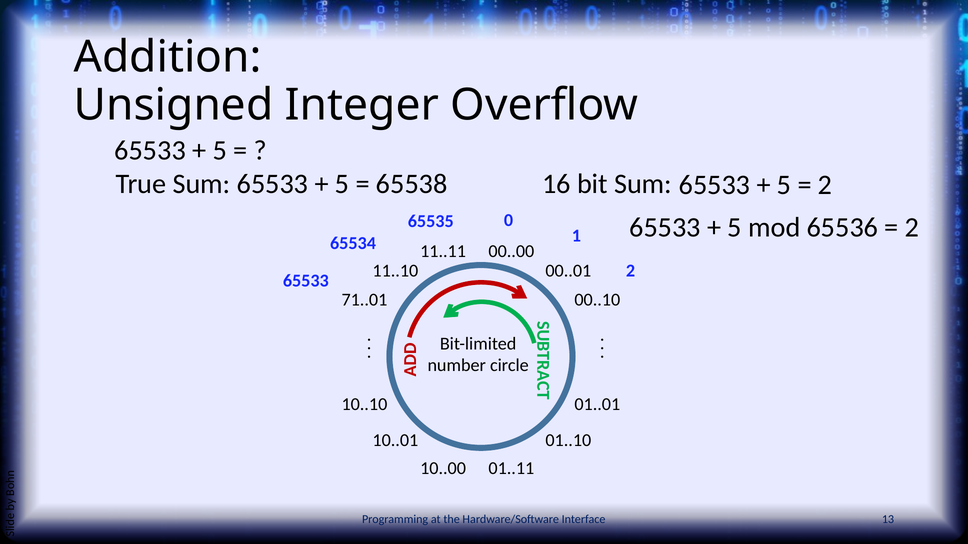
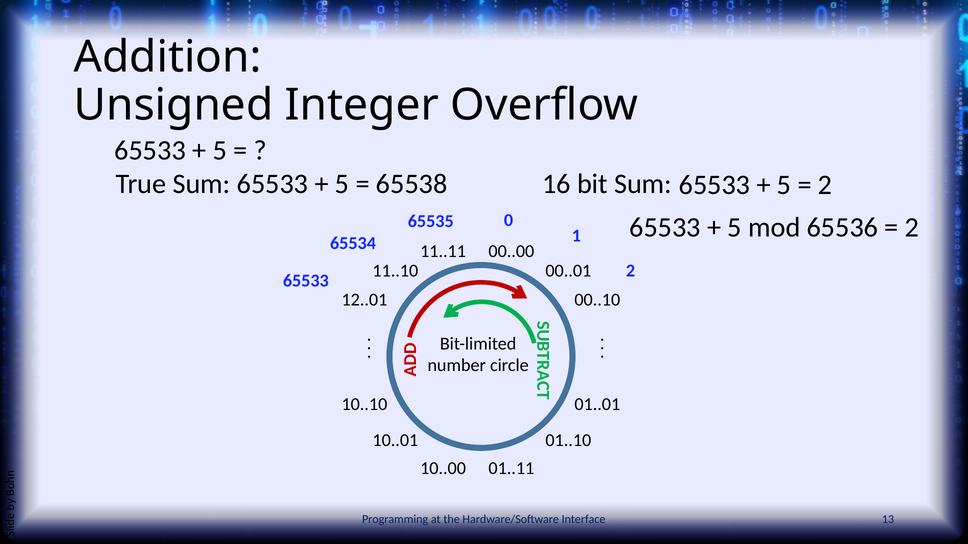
71..01: 71..01 -> 12..01
